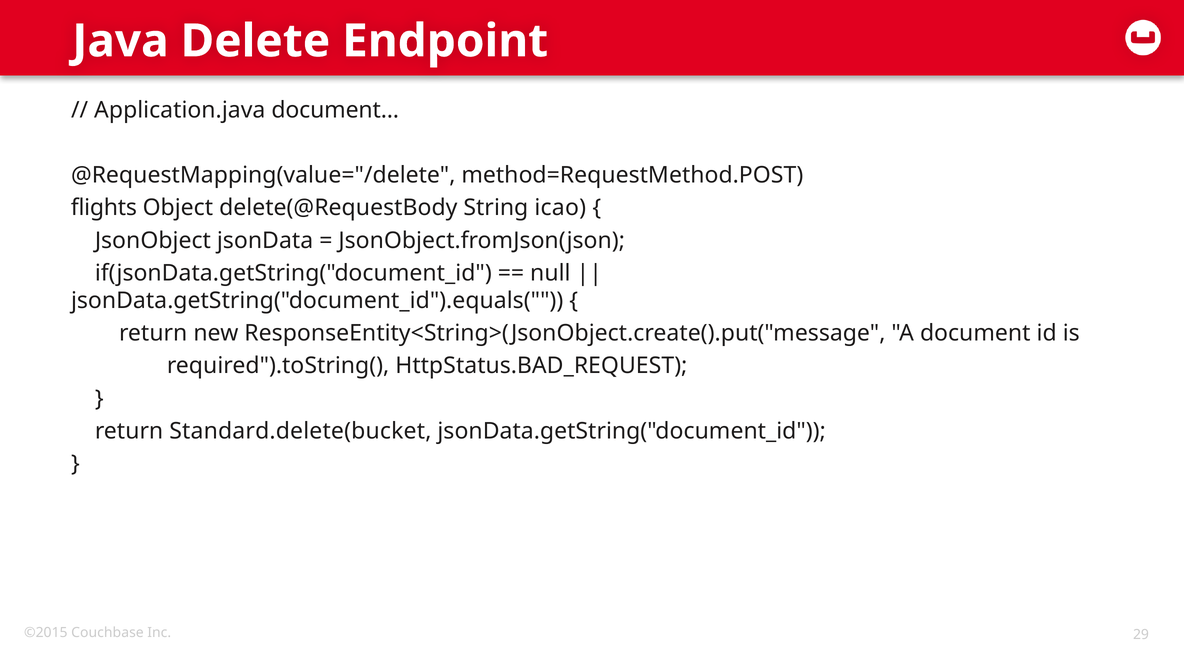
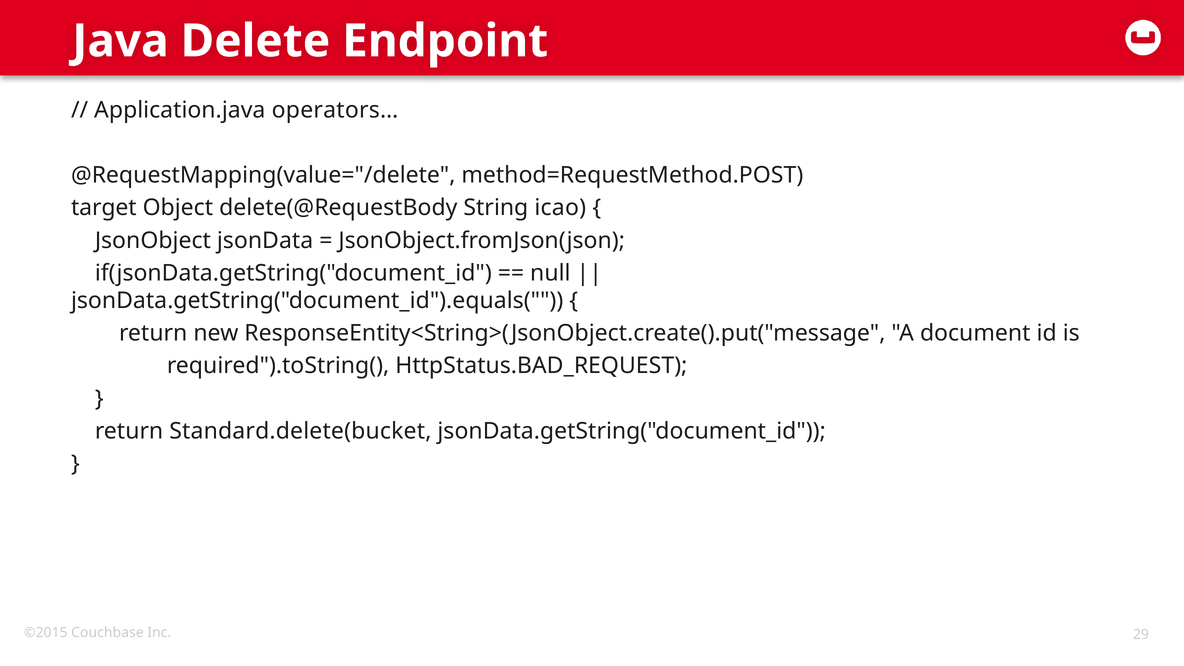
document…: document… -> operators…
flights: flights -> target
